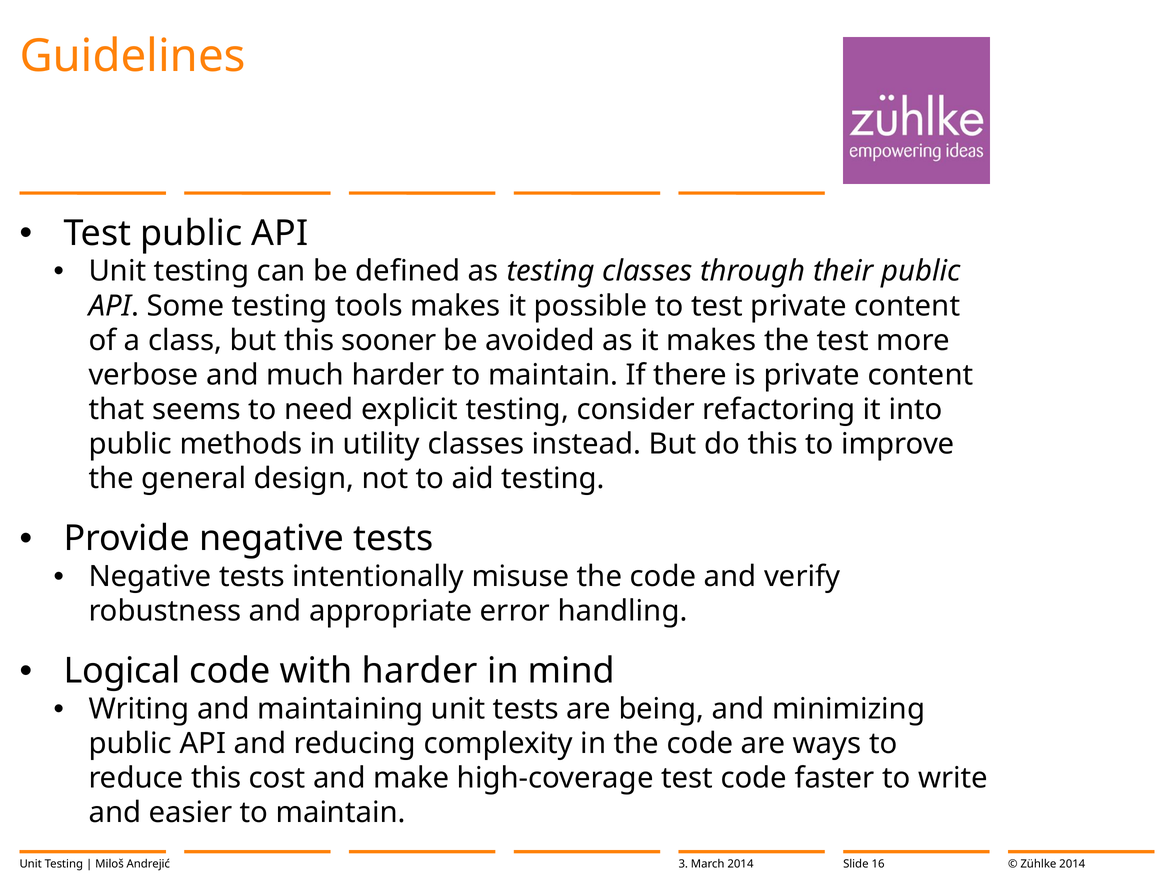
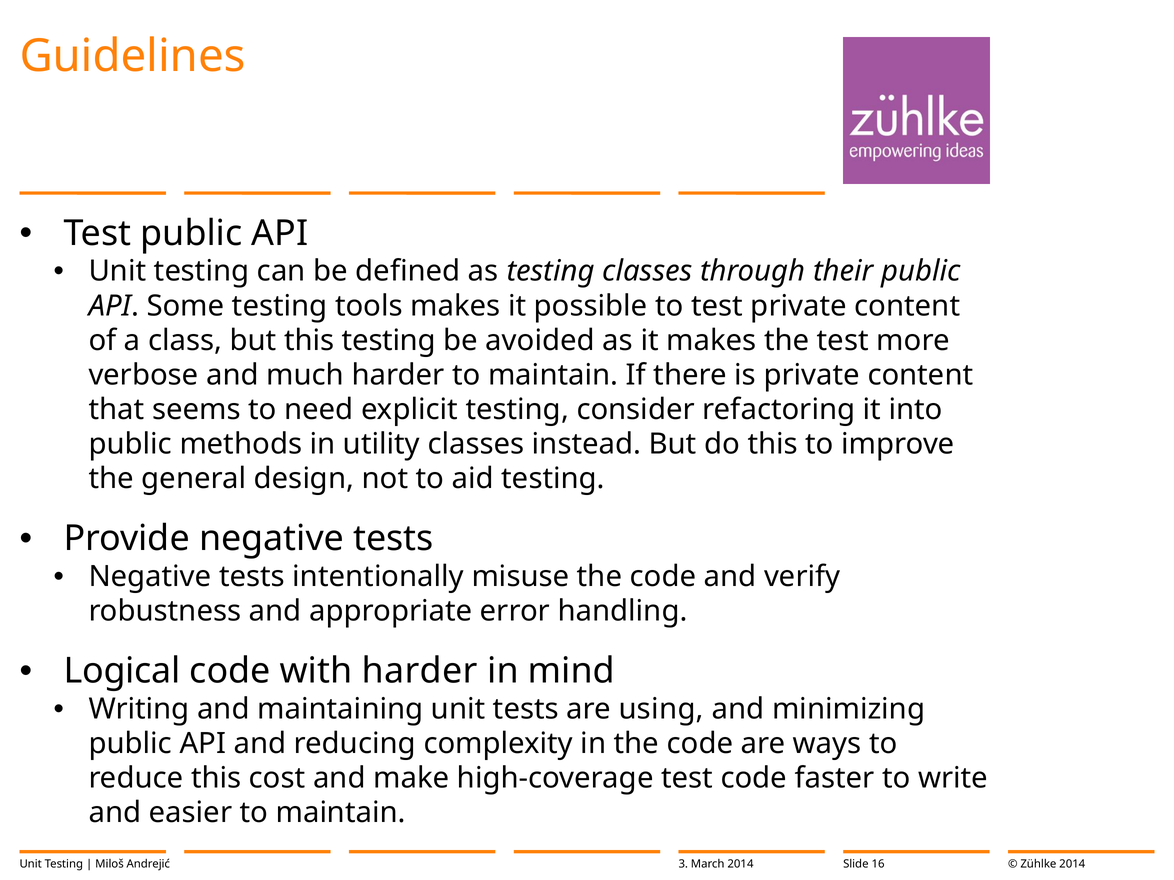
this sooner: sooner -> testing
being: being -> using
